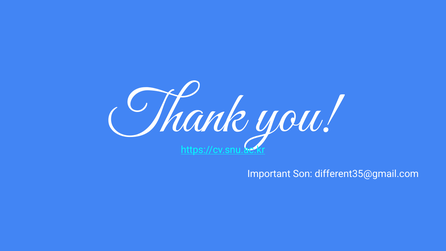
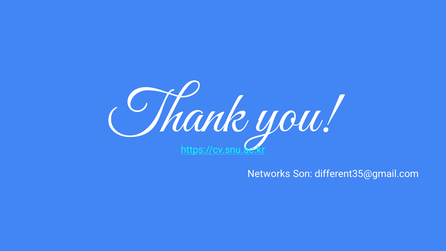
Important: Important -> Networks
